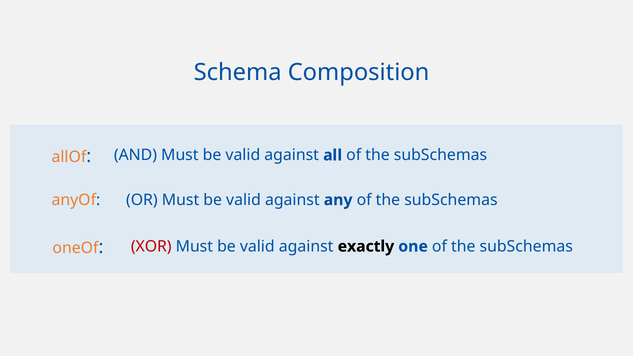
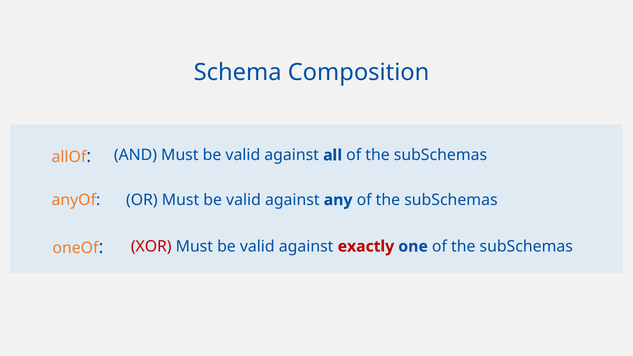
exactly colour: black -> red
